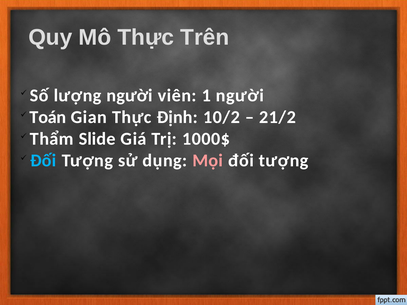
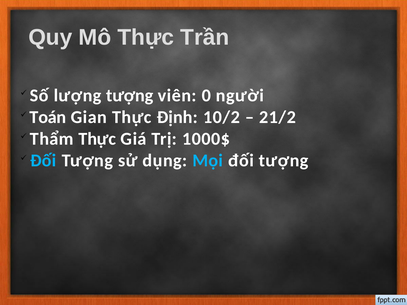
Trên: Trên -> Trần
lượng người: người -> tượng
1: 1 -> 0
Thẩm Slide: Slide -> Thực
Mọi colour: pink -> light blue
